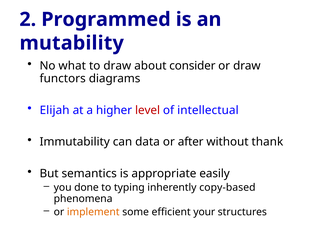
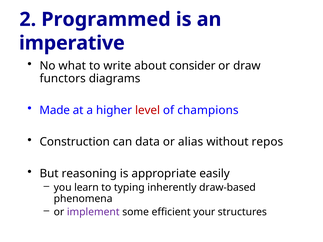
mutability: mutability -> imperative
to draw: draw -> write
Elijah: Elijah -> Made
intellectual: intellectual -> champions
Immutability: Immutability -> Construction
after: after -> alias
thank: thank -> repos
semantics: semantics -> reasoning
done: done -> learn
copy-based: copy-based -> draw-based
implement colour: orange -> purple
